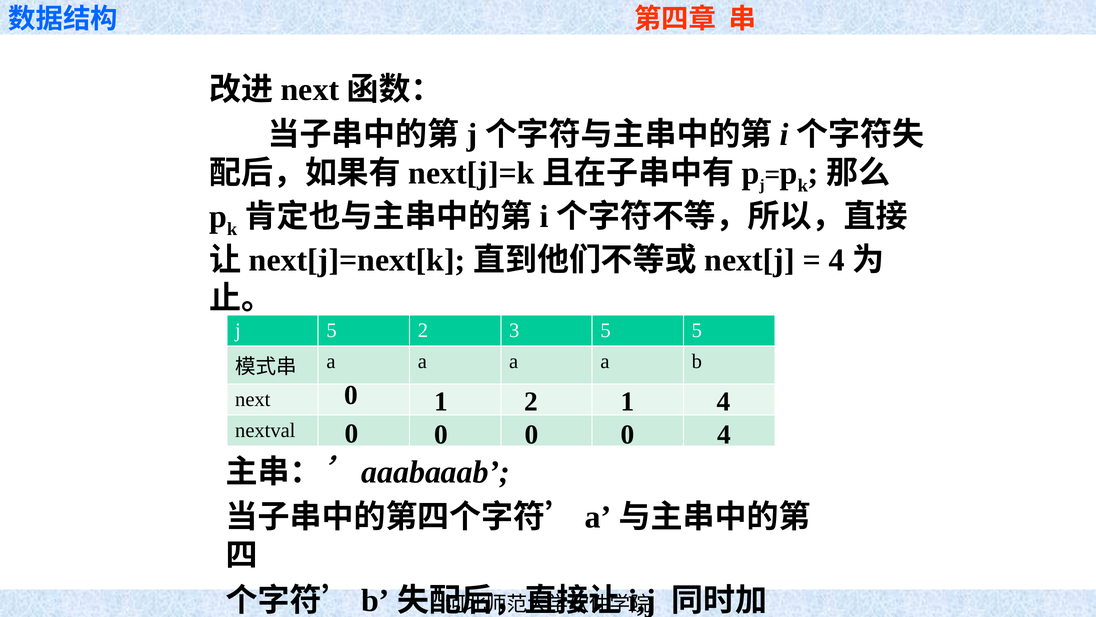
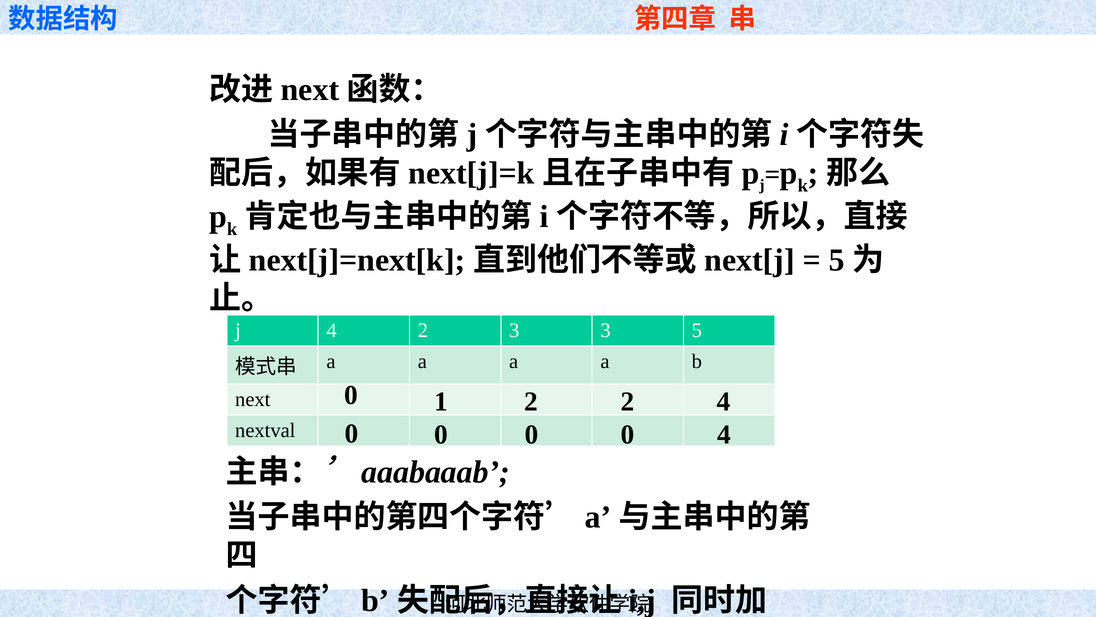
4 at (837, 260): 4 -> 5
j 5: 5 -> 4
3 5: 5 -> 3
2 1: 1 -> 2
